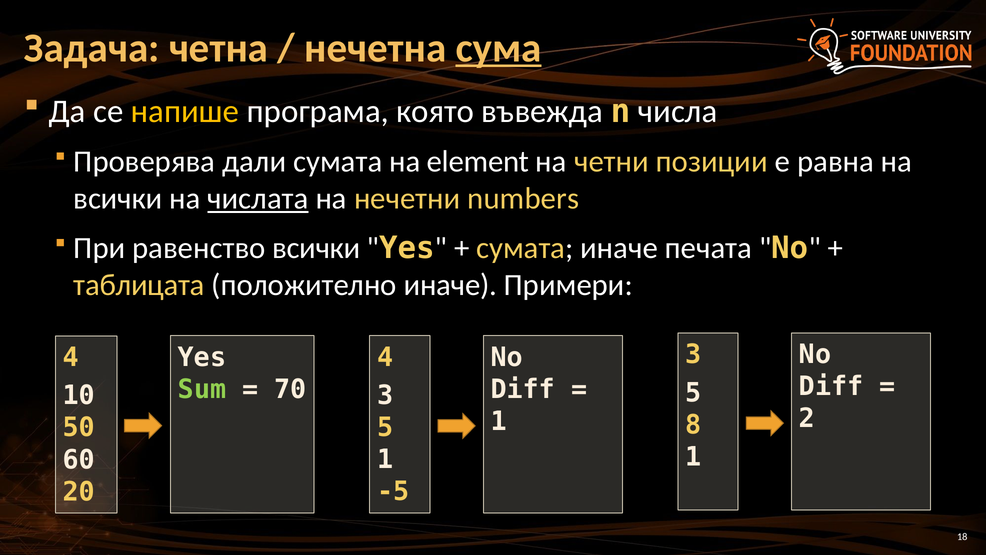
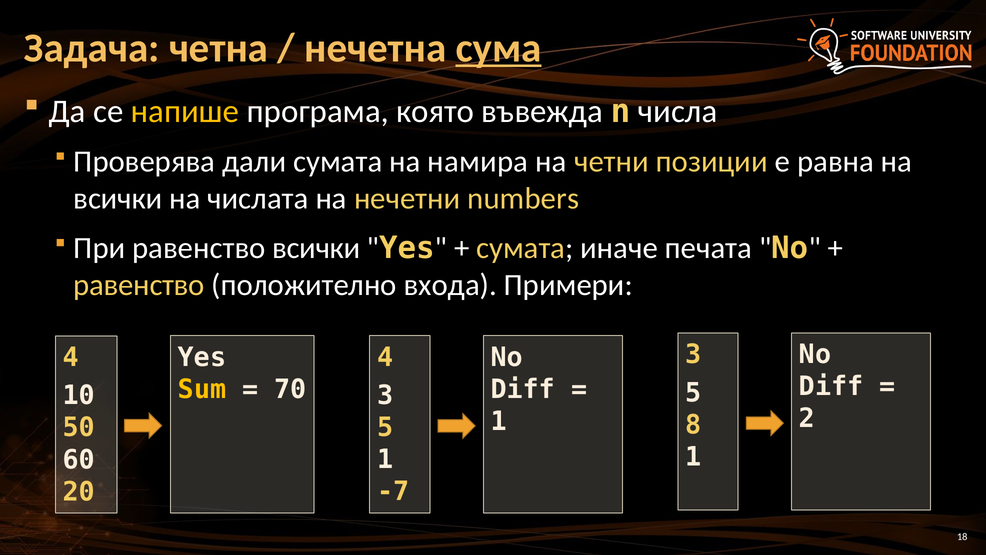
element: element -> намира
числата underline: present -> none
таблицата at (139, 285): таблицата -> равенство
положително иначе: иначе -> входа
Sum colour: light green -> yellow
-5: -5 -> -7
